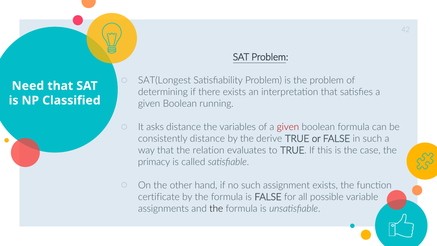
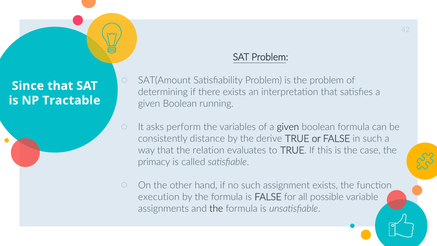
SAT(Longest: SAT(Longest -> SAT(Amount
Need: Need -> Since
Classified: Classified -> Tractable
asks distance: distance -> perform
given at (288, 127) colour: red -> black
certificate: certificate -> execution
